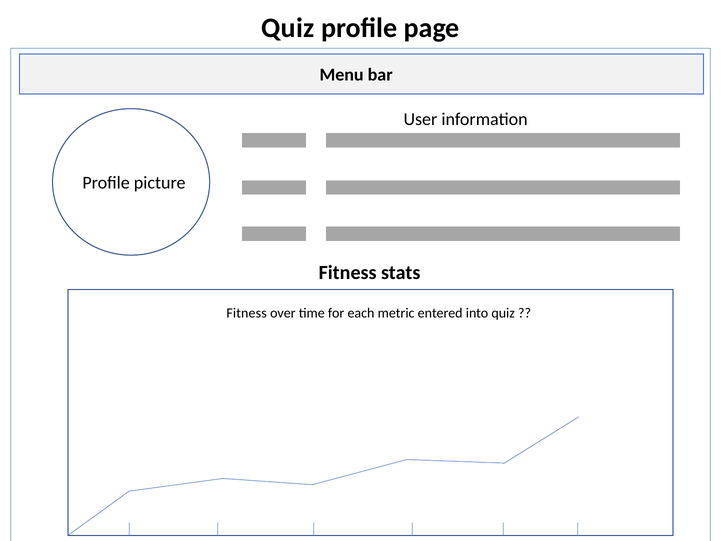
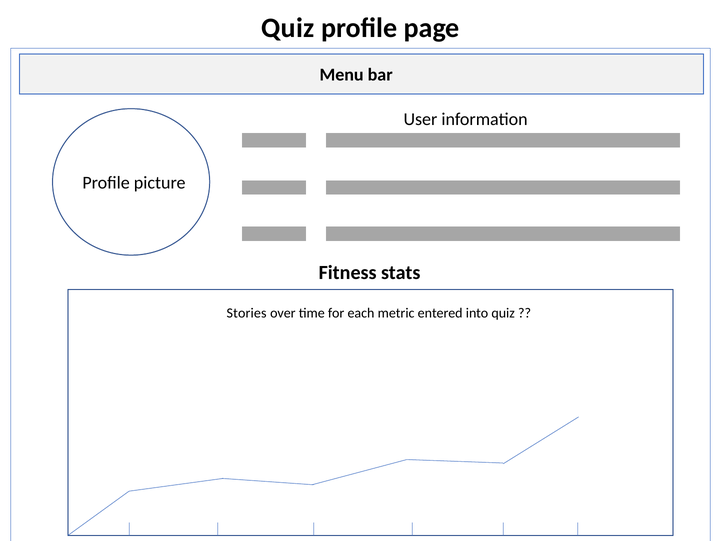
Fitness at (247, 313): Fitness -> Stories
